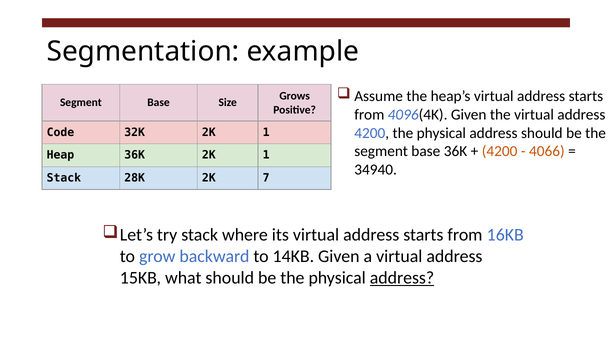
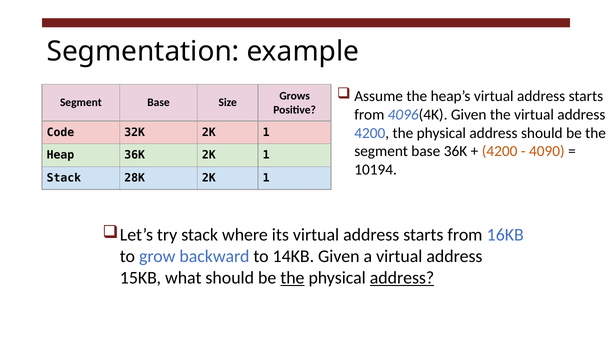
4066: 4066 -> 4090
34940: 34940 -> 10194
28K 2K 7: 7 -> 1
the at (292, 278) underline: none -> present
